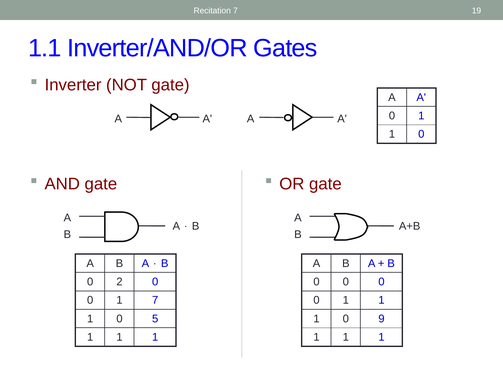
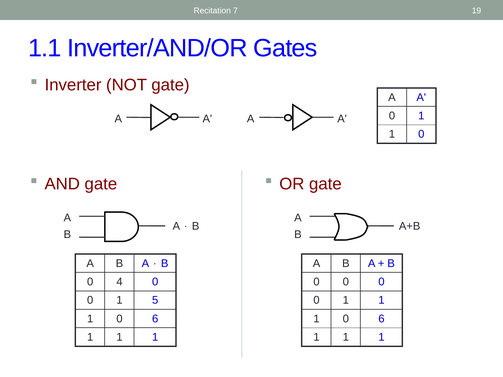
2: 2 -> 4
1 7: 7 -> 5
5 at (155, 319): 5 -> 6
9 at (381, 319): 9 -> 6
